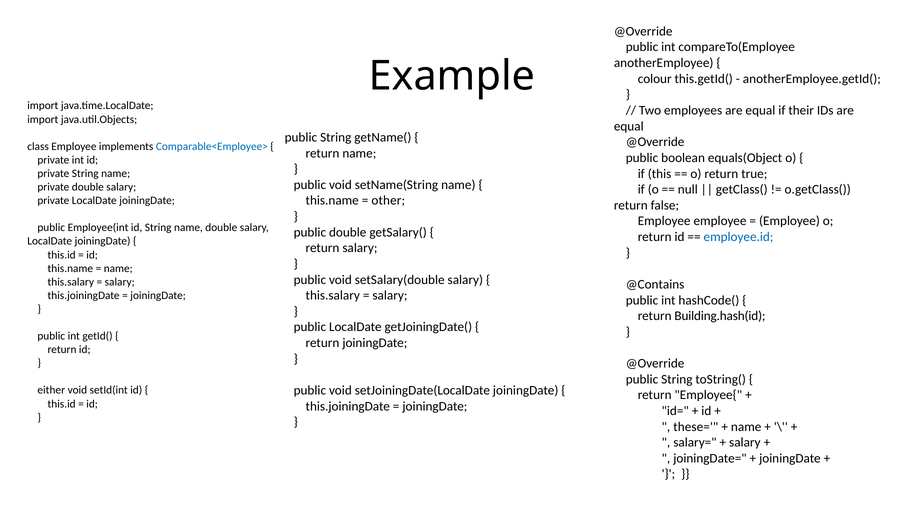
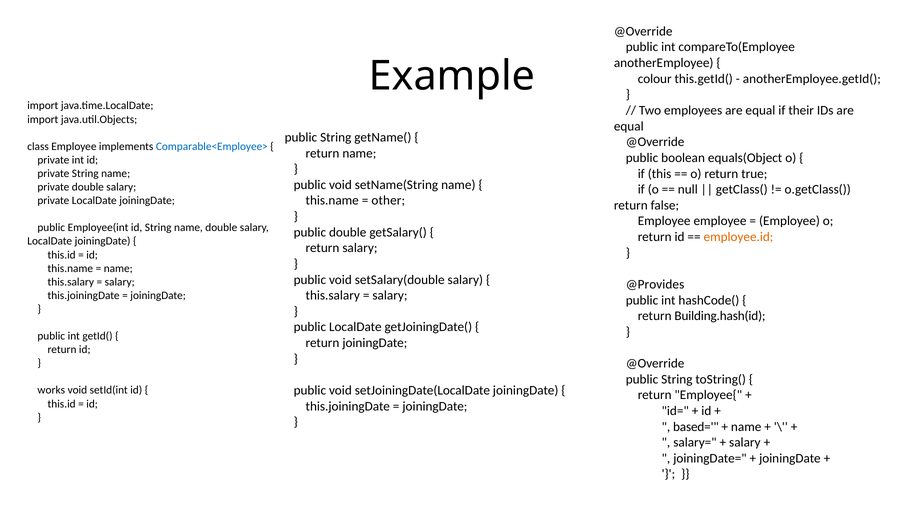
employee.id colour: blue -> orange
@Contains: @Contains -> @Provides
either: either -> works
these=: these= -> based=
